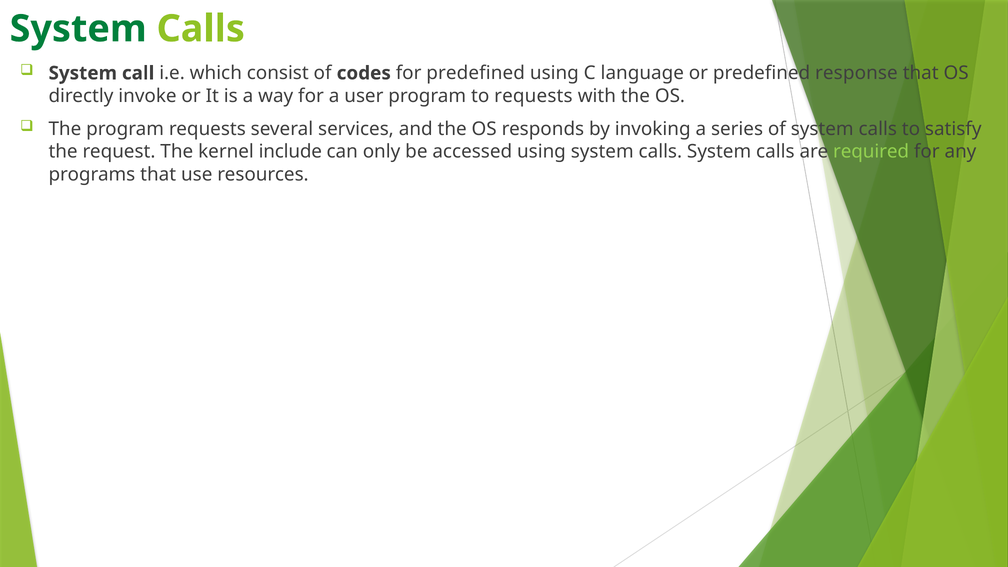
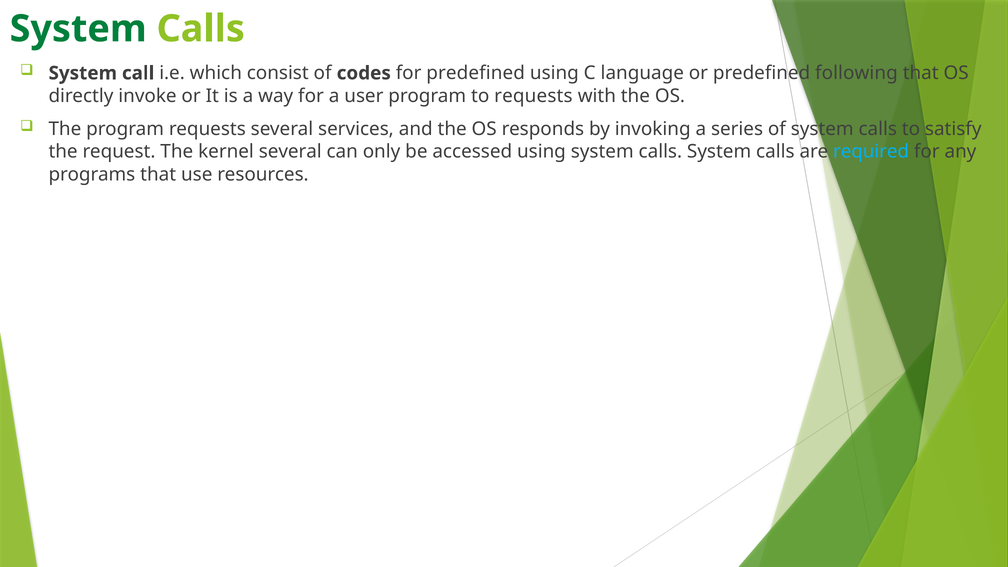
response: response -> following
kernel include: include -> several
required colour: light green -> light blue
